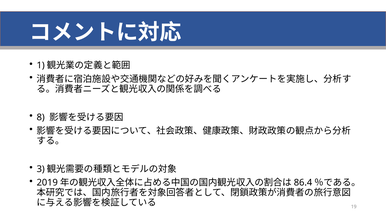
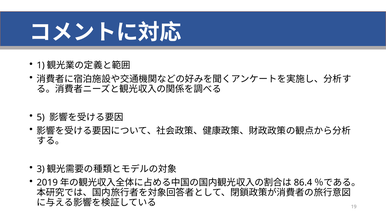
8: 8 -> 5
